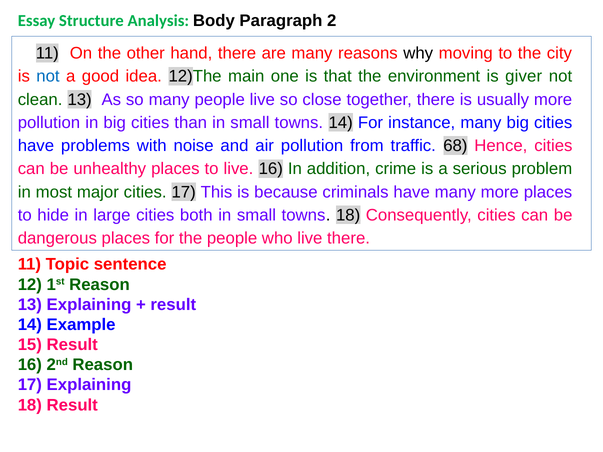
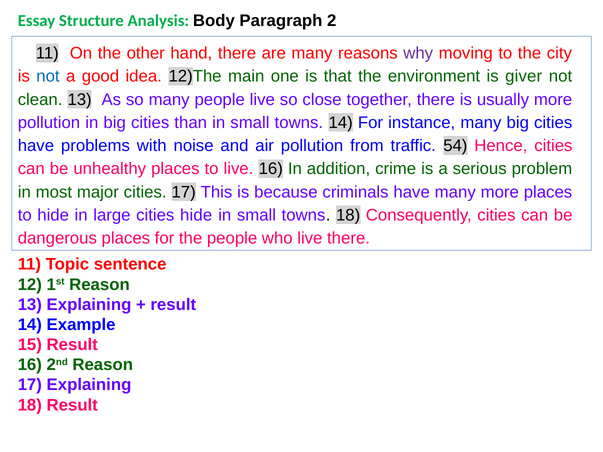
why colour: black -> purple
68: 68 -> 54
cities both: both -> hide
